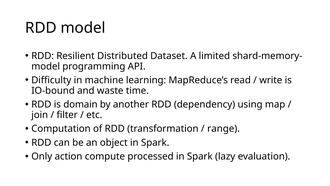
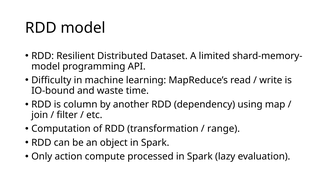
domain: domain -> column
